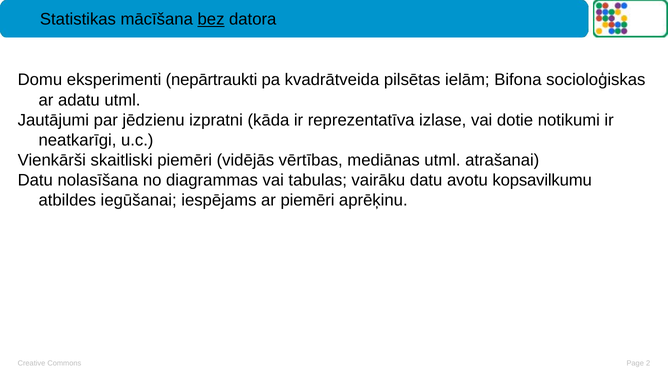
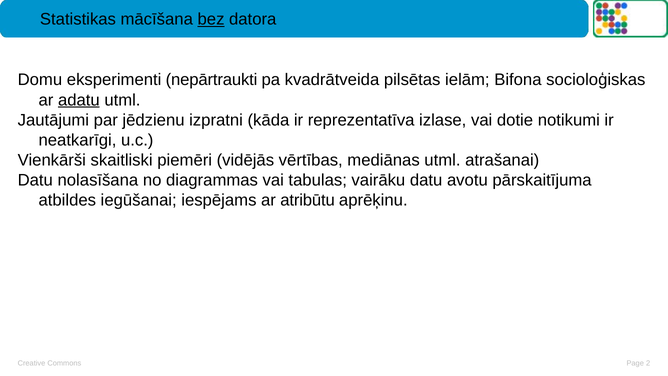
adatu underline: none -> present
kopsavilkumu: kopsavilkumu -> pārskaitījuma
ar piemēri: piemēri -> atribūtu
